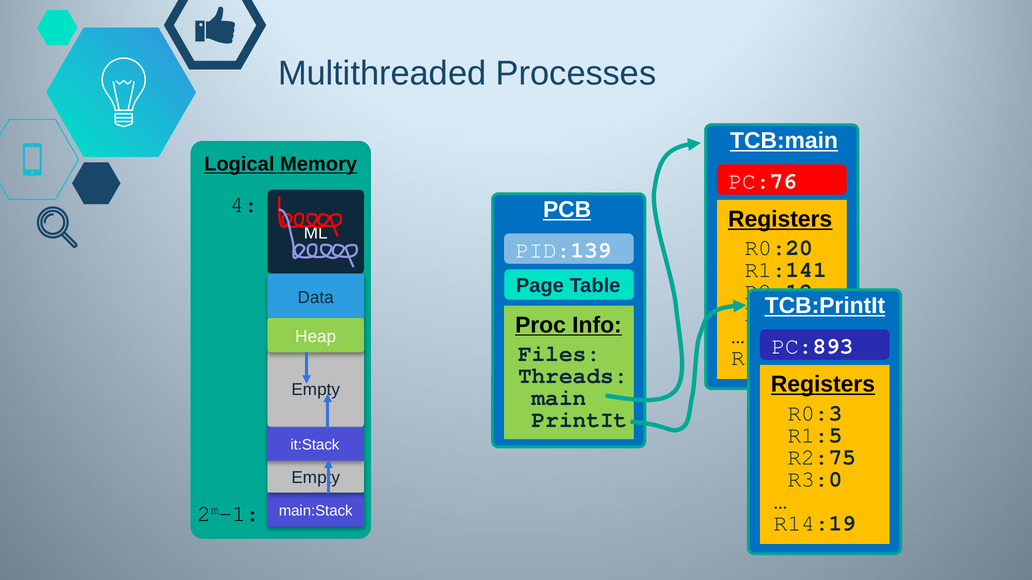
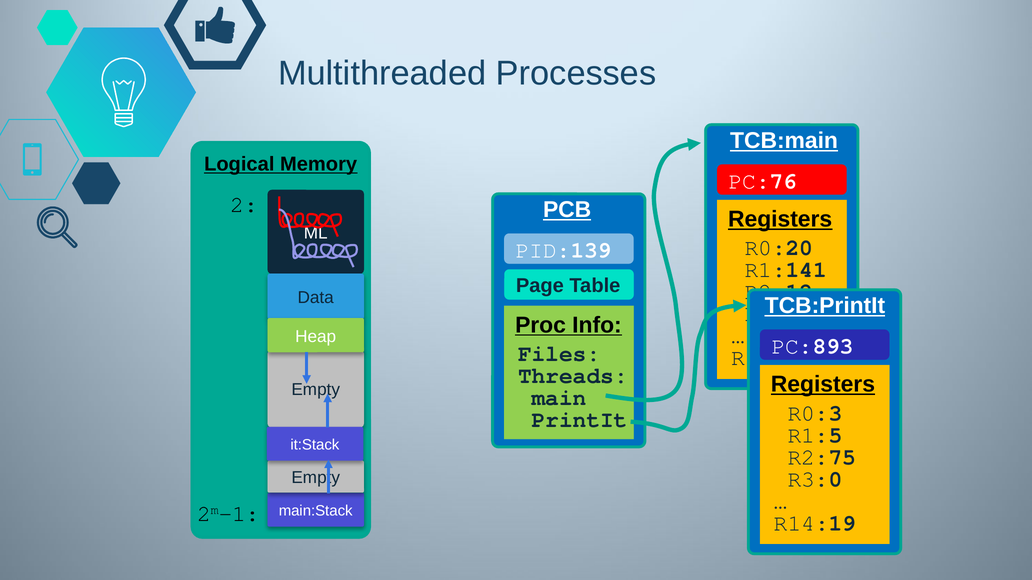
4: 4 -> 2
